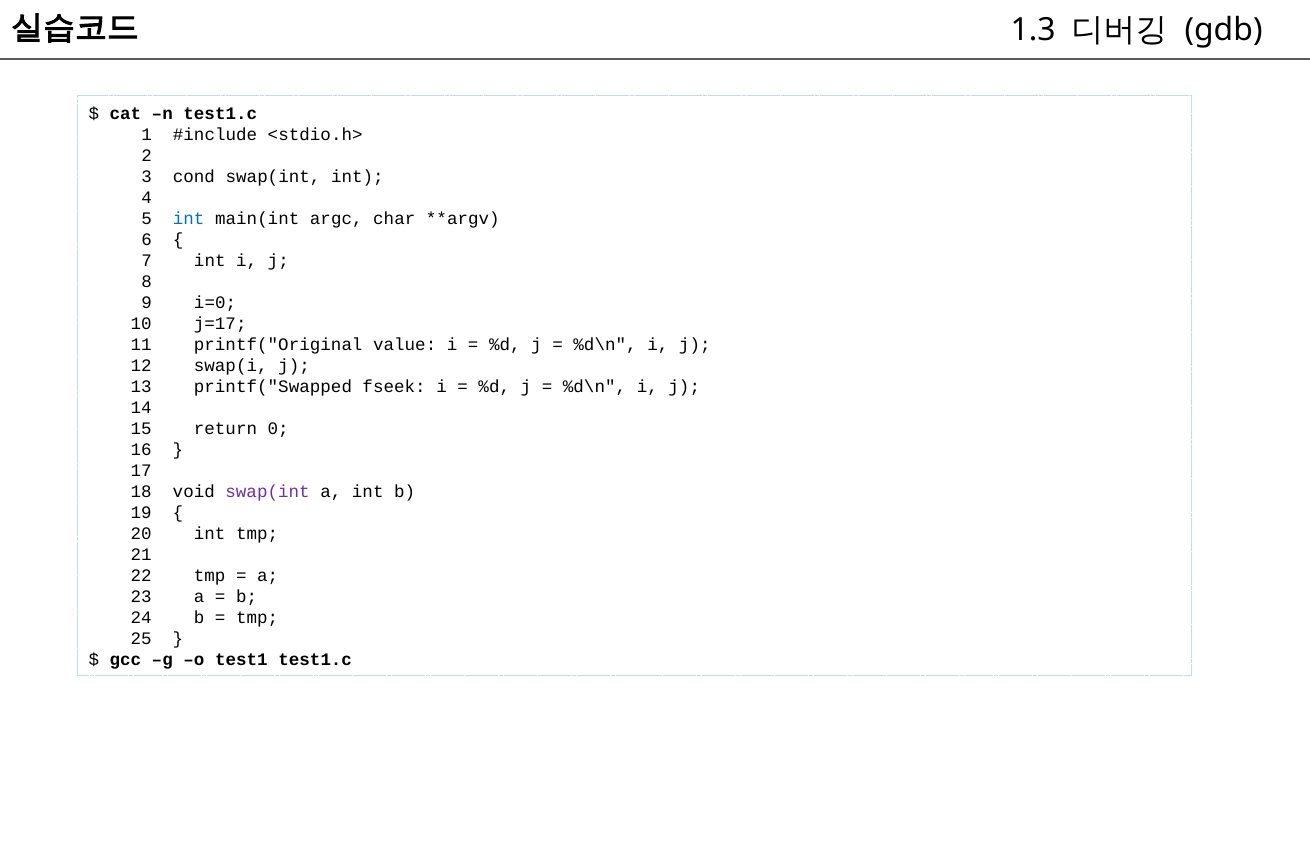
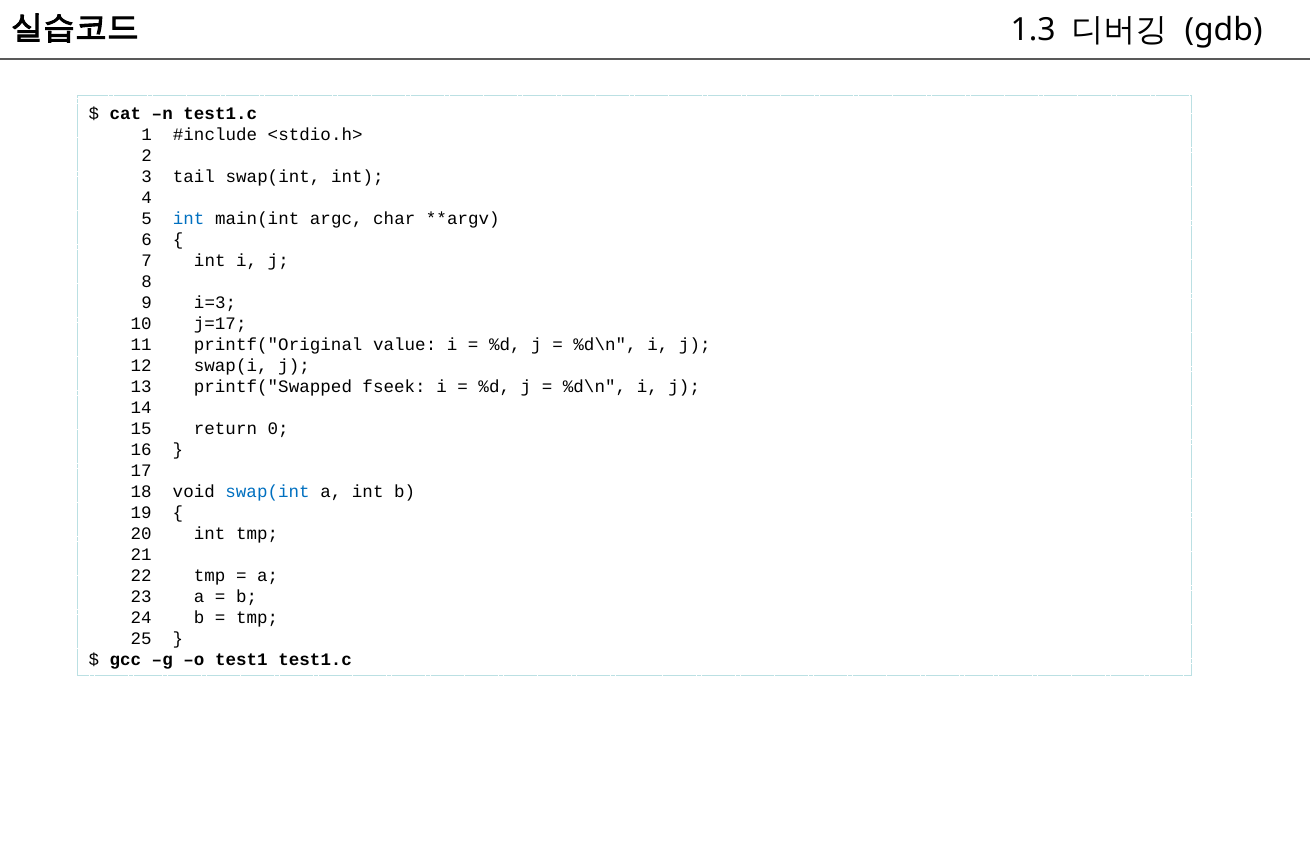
cond: cond -> tail
i=0: i=0 -> i=3
swap(int at (268, 492) colour: purple -> blue
